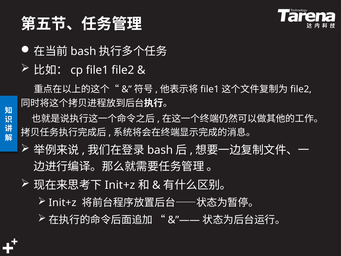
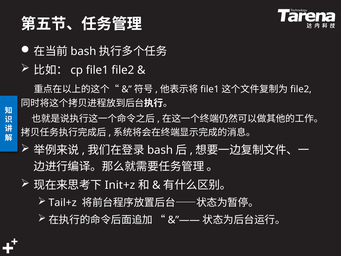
Init+z at (63, 203): Init+z -> Tail+z
